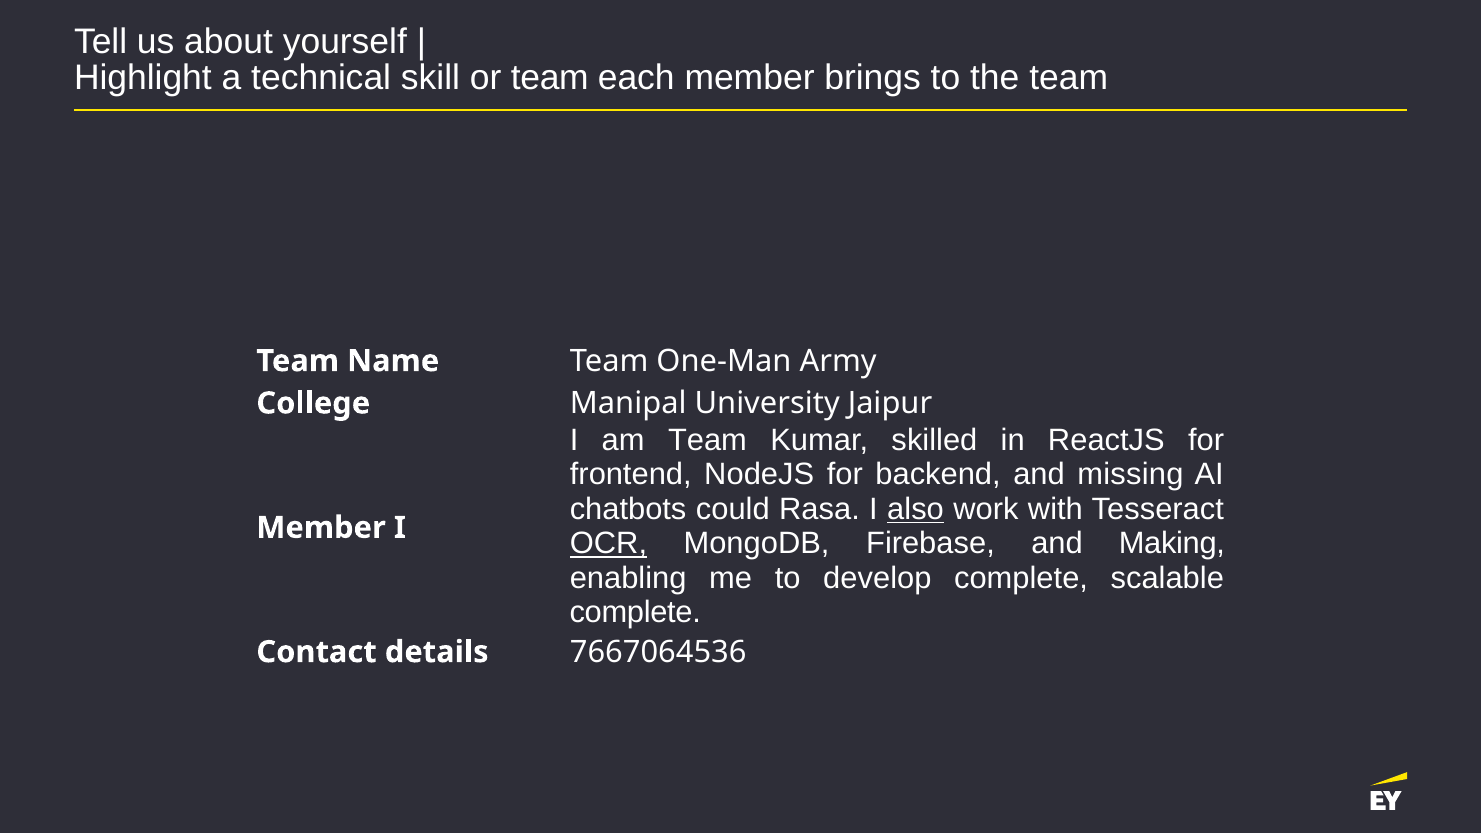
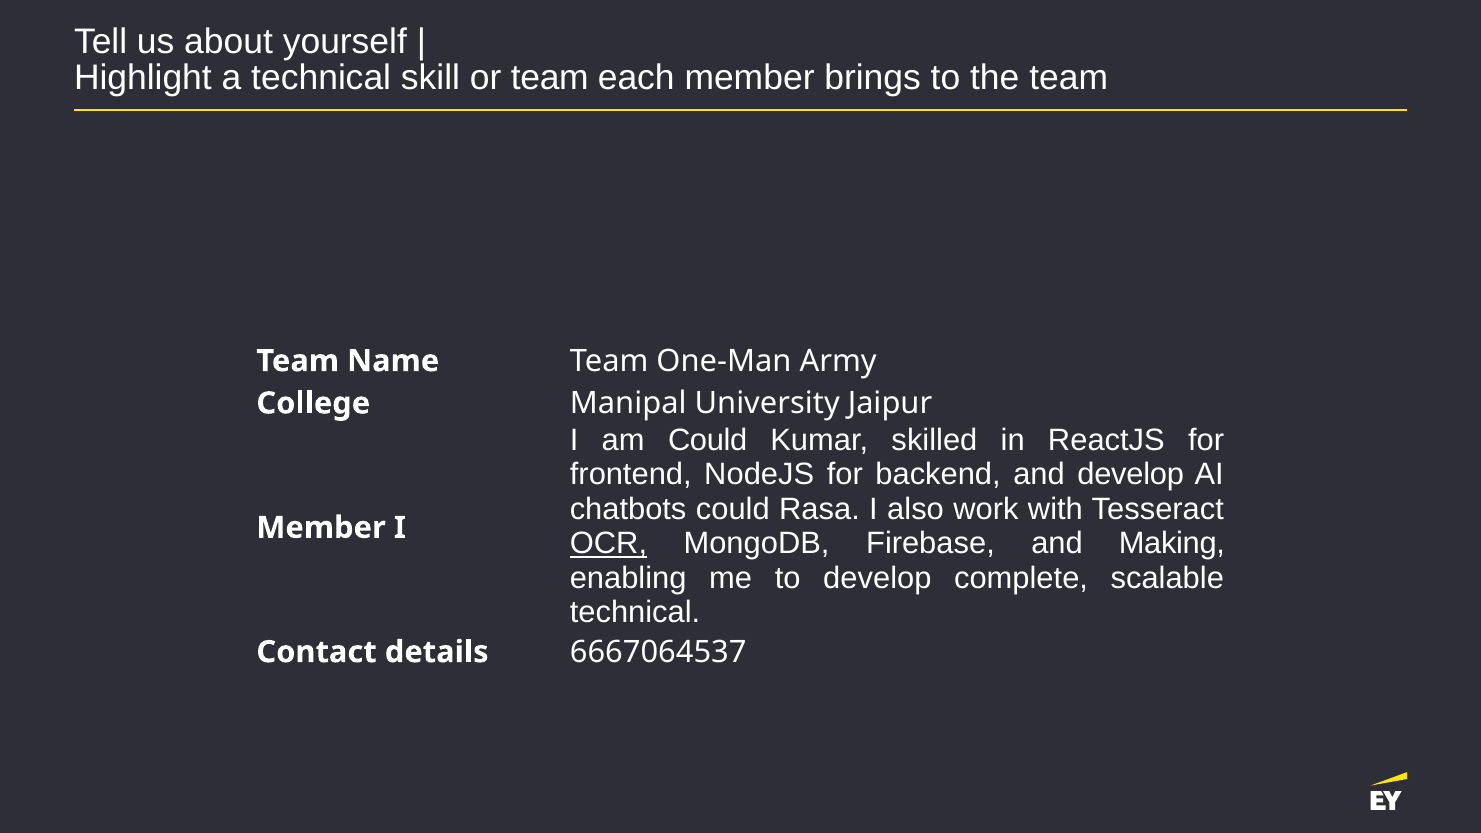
am Team: Team -> Could
and missing: missing -> develop
also underline: present -> none
complete at (635, 612): complete -> technical
7667064536: 7667064536 -> 6667064537
